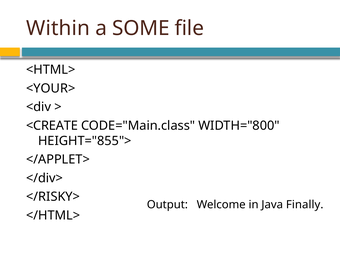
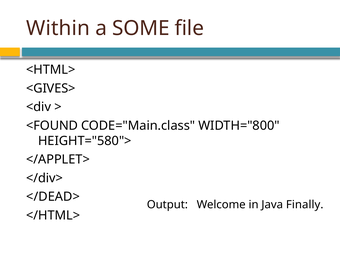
<YOUR>: <YOUR> -> <GIVES>
<CREATE: <CREATE -> <FOUND
HEIGHT="855">: HEIGHT="855"> -> HEIGHT="580">
</RISKY>: </RISKY> -> </DEAD>
